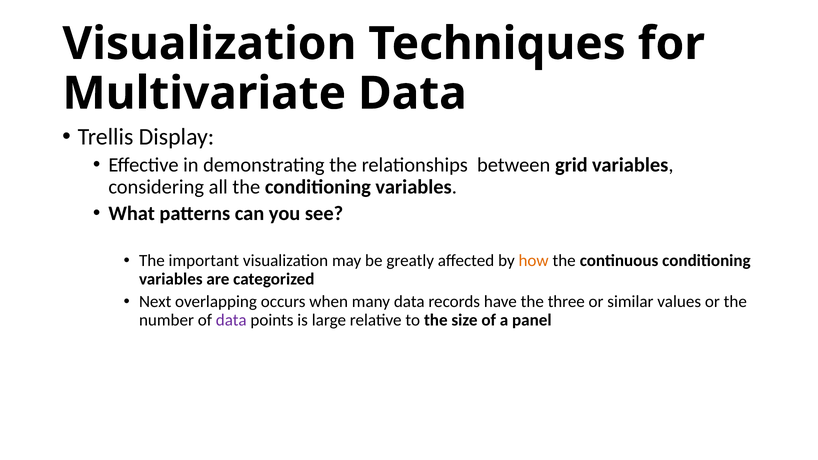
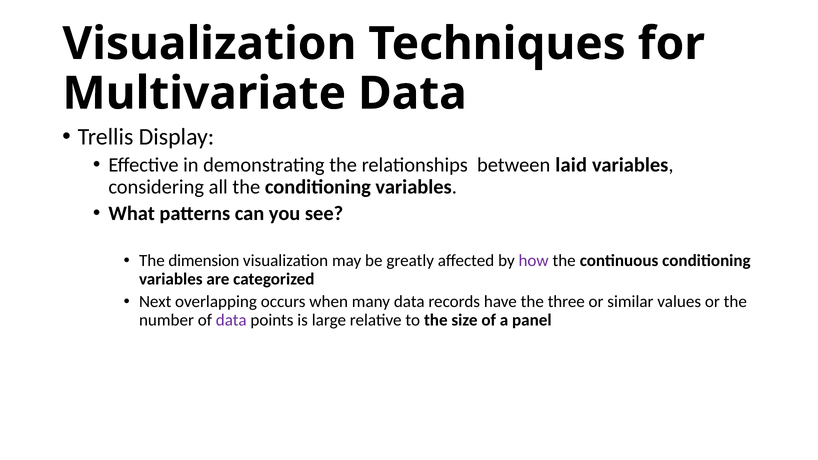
grid: grid -> laid
important: important -> dimension
how colour: orange -> purple
